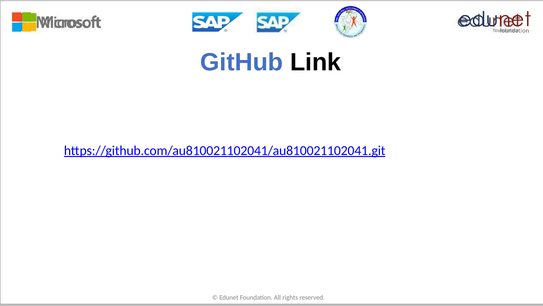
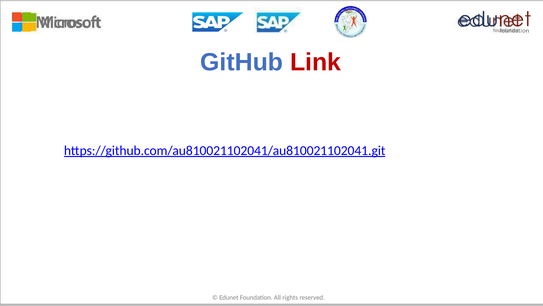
Link colour: black -> red
